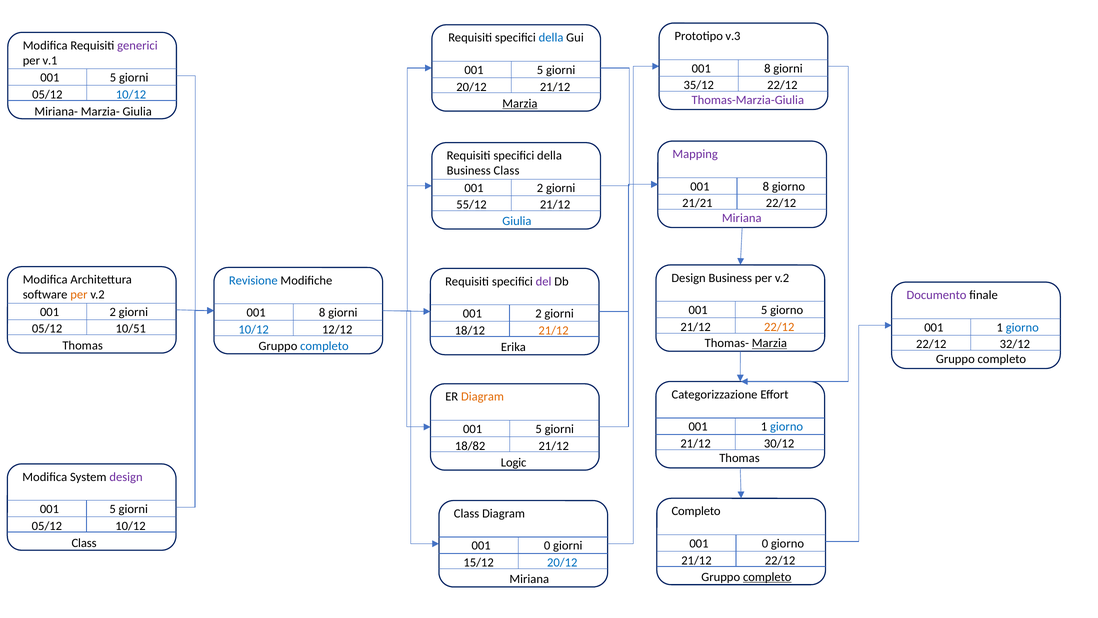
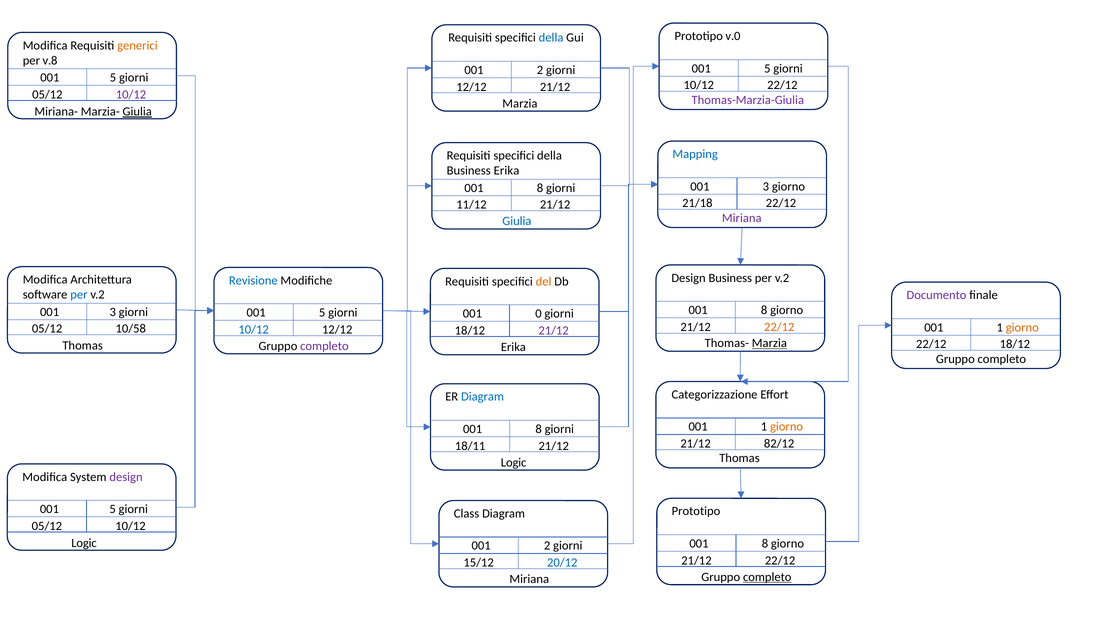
v.3: v.3 -> v.0
generici colour: purple -> orange
v.1: v.1 -> v.8
8 at (767, 68): 8 -> 5
5 at (540, 70): 5 -> 2
35/12 at (699, 85): 35/12 -> 10/12
20/12 at (471, 87): 20/12 -> 12/12
10/12 at (131, 94) colour: blue -> purple
Marzia at (520, 103) underline: present -> none
Giulia at (137, 111) underline: none -> present
Mapping colour: purple -> blue
Business Class: Class -> Erika
8 at (766, 186): 8 -> 3
2 at (540, 188): 2 -> 8
21/21: 21/21 -> 21/18
55/12: 55/12 -> 11/12
del colour: purple -> orange
per at (79, 295) colour: orange -> blue
5 at (764, 310): 5 -> 8
2 at (113, 312): 2 -> 3
8 at (322, 313): 8 -> 5
2 at (538, 313): 2 -> 0
giorno at (1022, 327) colour: blue -> orange
10/51: 10/51 -> 10/58
21/12 at (554, 330) colour: orange -> purple
22/12 32/12: 32/12 -> 18/12
completo at (324, 346) colour: blue -> purple
Diagram at (483, 397) colour: orange -> blue
giorno at (787, 427) colour: blue -> orange
5 at (539, 429): 5 -> 8
30/12: 30/12 -> 82/12
18/82: 18/82 -> 18/11
Completo at (696, 511): Completo -> Prototipo
Class at (84, 543): Class -> Logic
0 at (765, 543): 0 -> 8
0 at (547, 545): 0 -> 2
